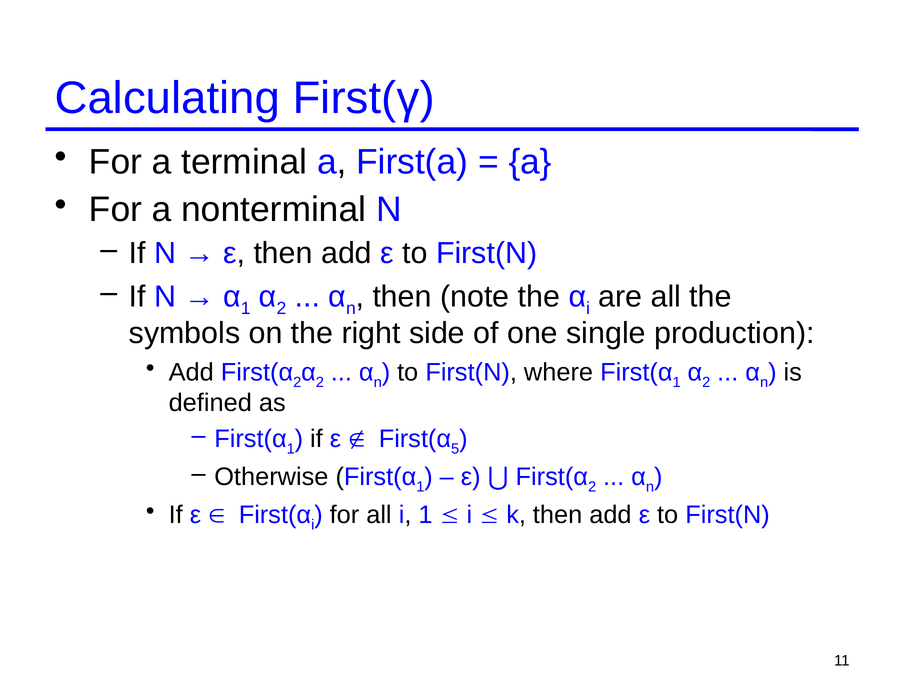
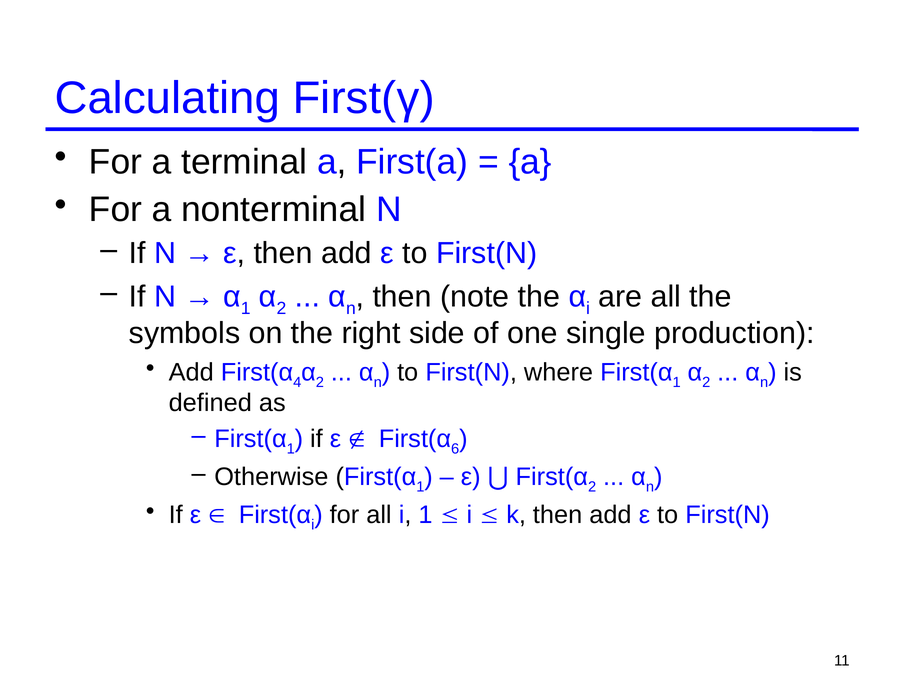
2 at (297, 382): 2 -> 4
5: 5 -> 6
